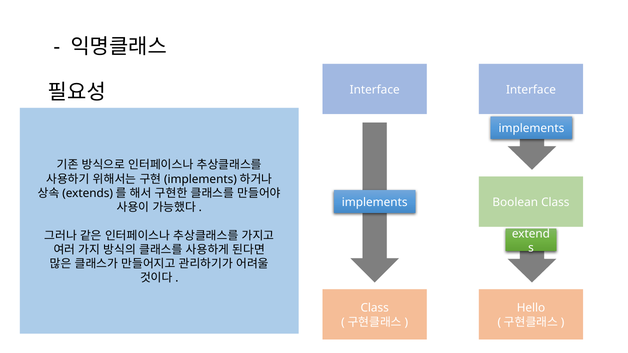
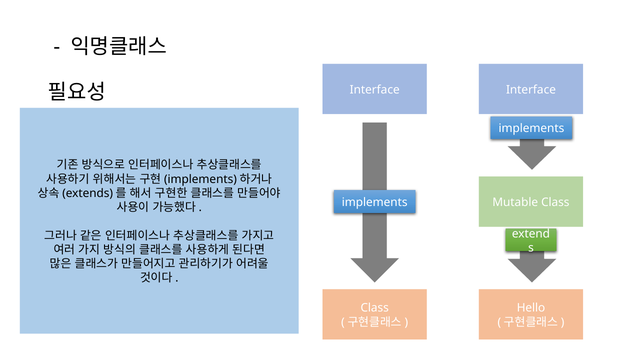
Boolean: Boolean -> Mutable
